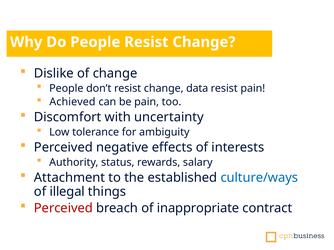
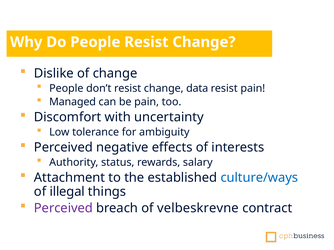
Achieved: Achieved -> Managed
Perceived at (63, 208) colour: red -> purple
inappropriate: inappropriate -> velbeskrevne
